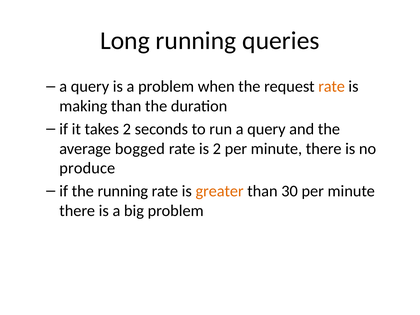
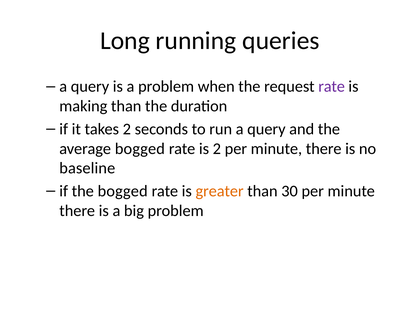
rate at (332, 87) colour: orange -> purple
produce: produce -> baseline
the running: running -> bogged
